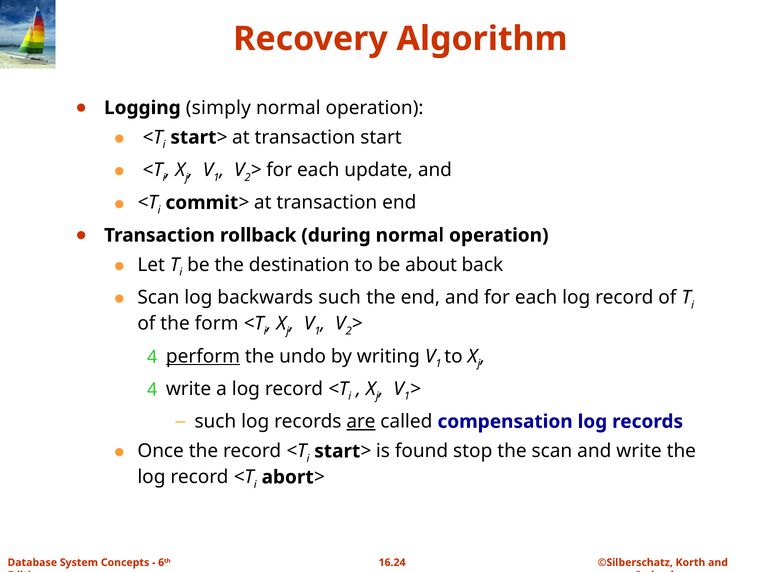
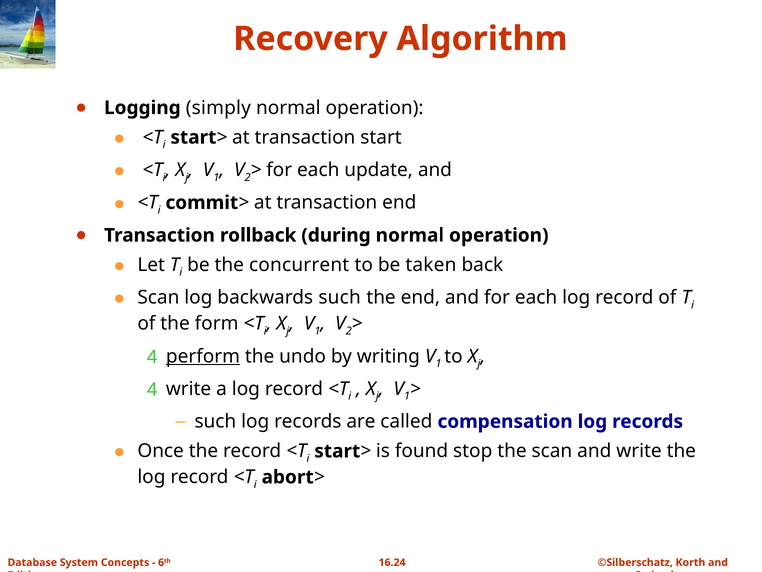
destination: destination -> concurrent
about: about -> taken
are underline: present -> none
